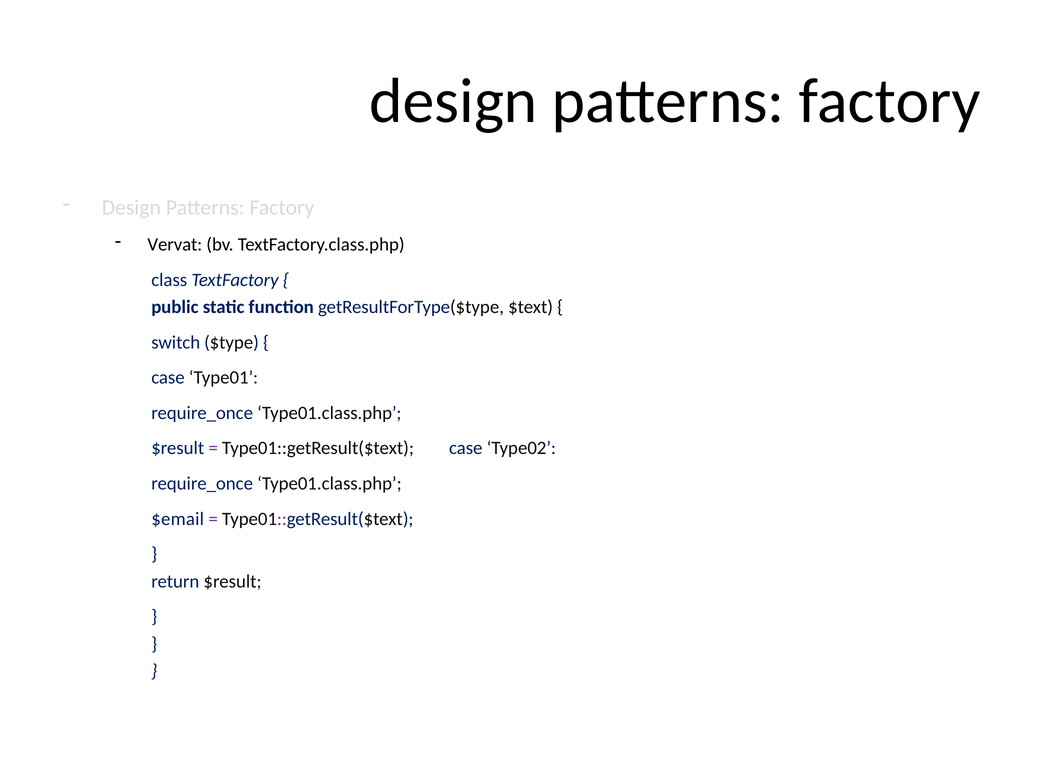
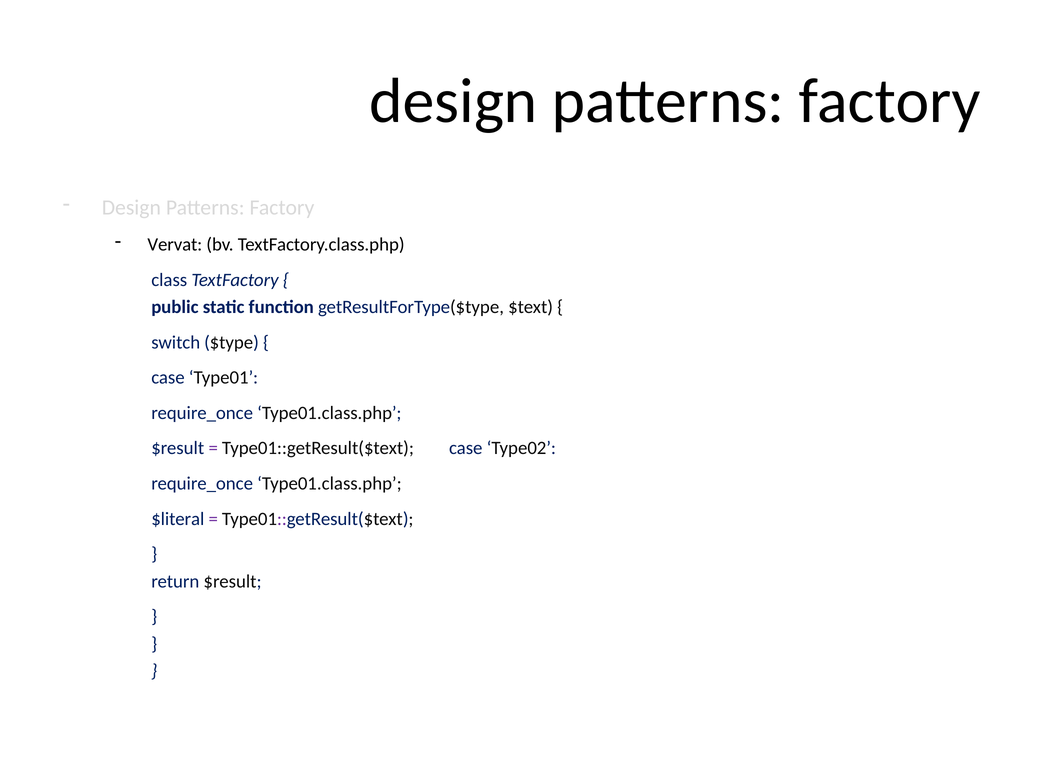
$email: $email -> $literal
